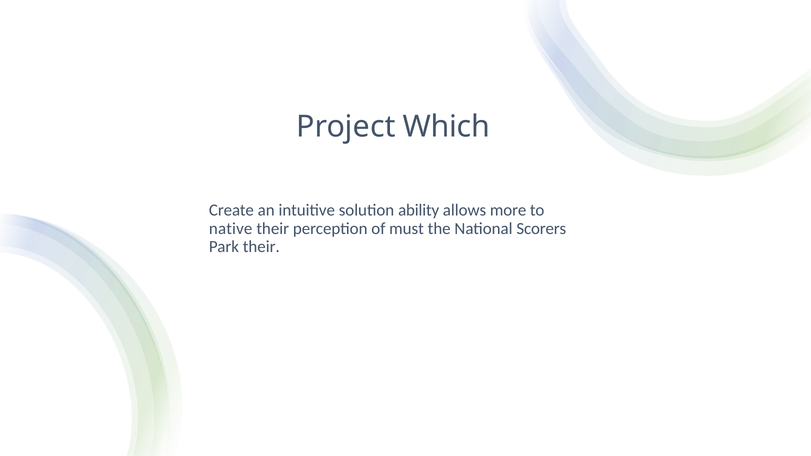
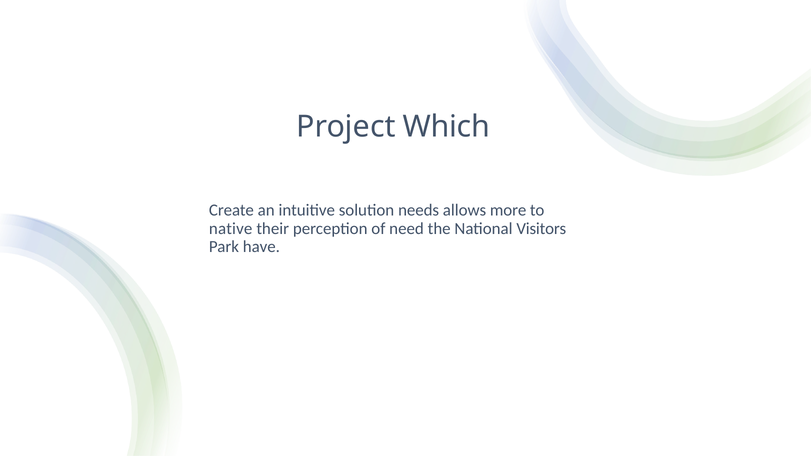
ability: ability -> needs
must: must -> need
Scorers: Scorers -> Visitors
Park their: their -> have
